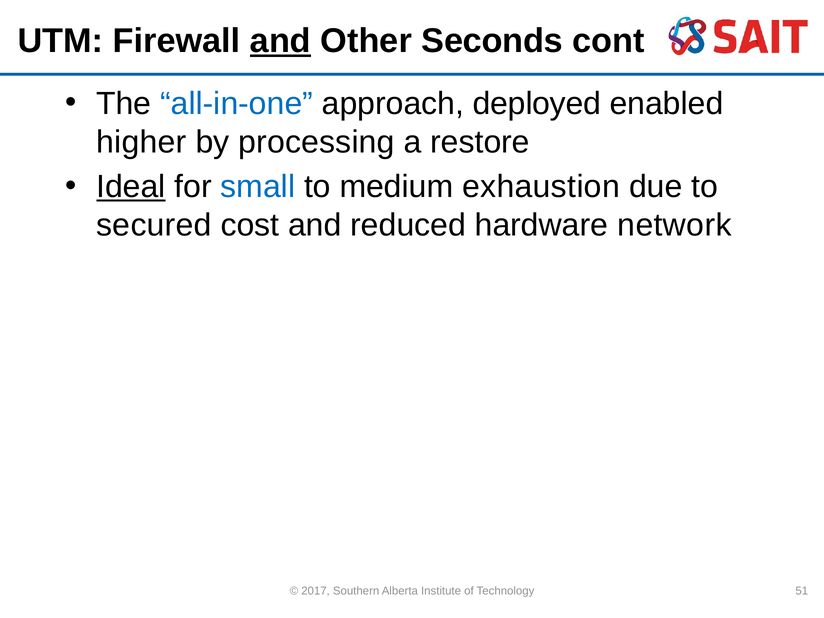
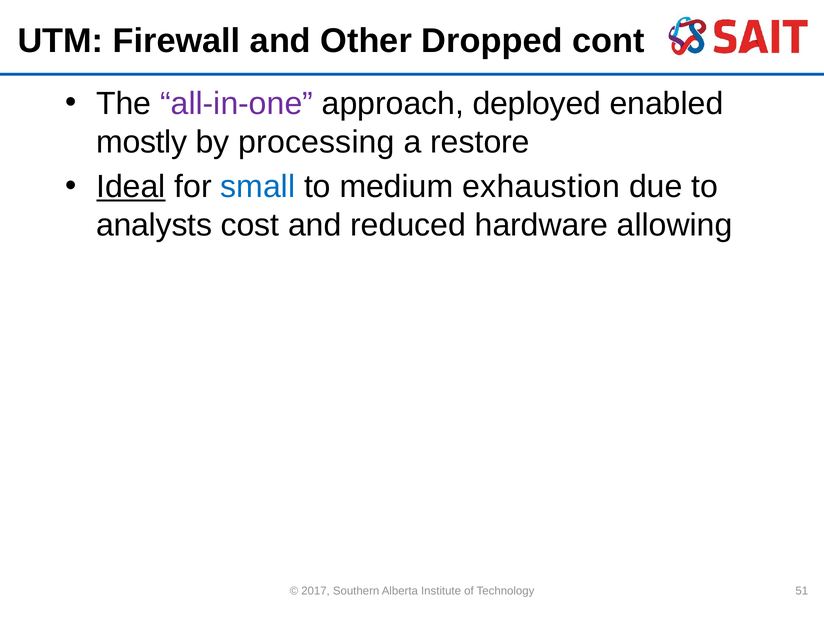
and at (280, 41) underline: present -> none
Seconds: Seconds -> Dropped
all-in-one colour: blue -> purple
higher: higher -> mostly
secured: secured -> analysts
network: network -> allowing
